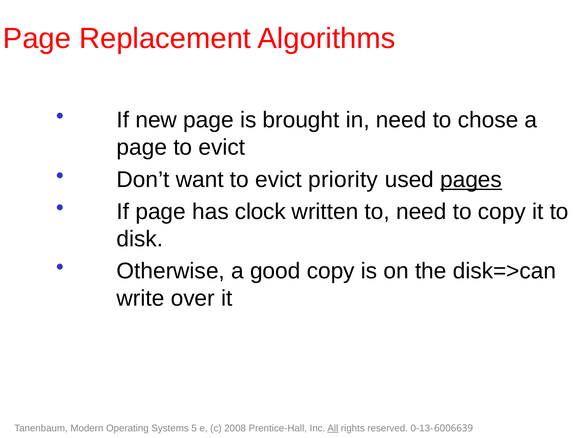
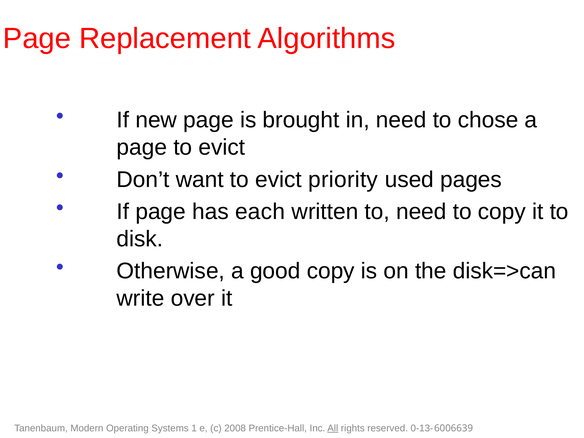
pages underline: present -> none
clock: clock -> each
5: 5 -> 1
